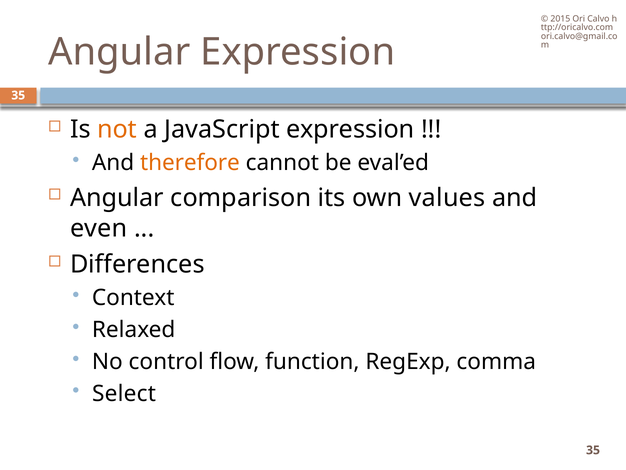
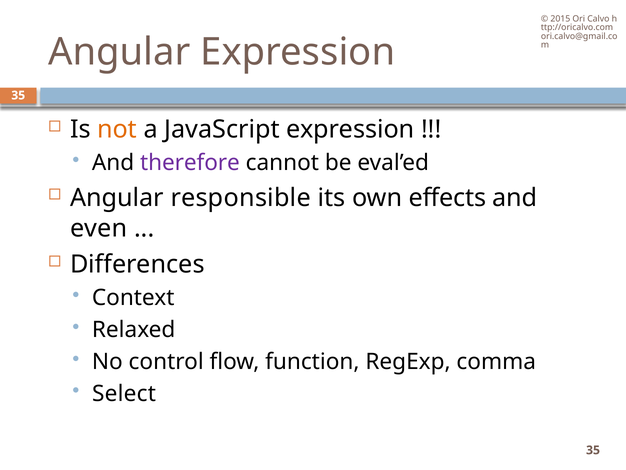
therefore colour: orange -> purple
comparison: comparison -> responsible
values: values -> effects
